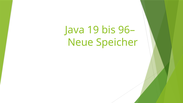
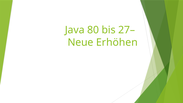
19: 19 -> 80
96–: 96– -> 27–
Speicher: Speicher -> Erhöhen
